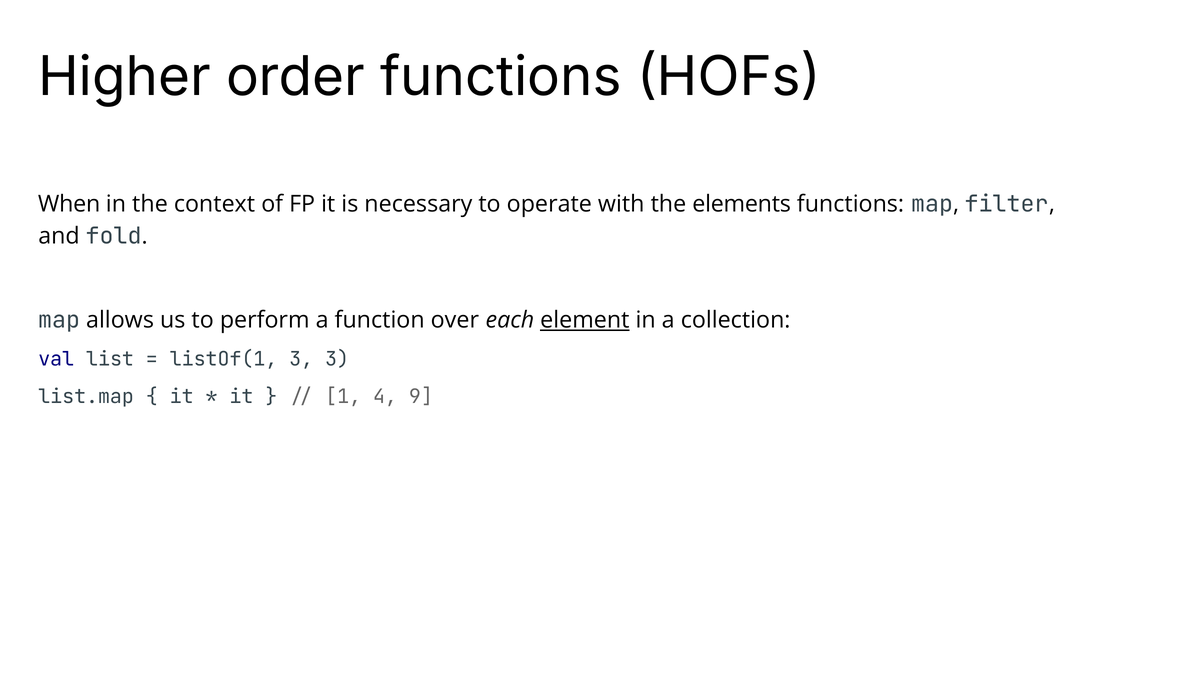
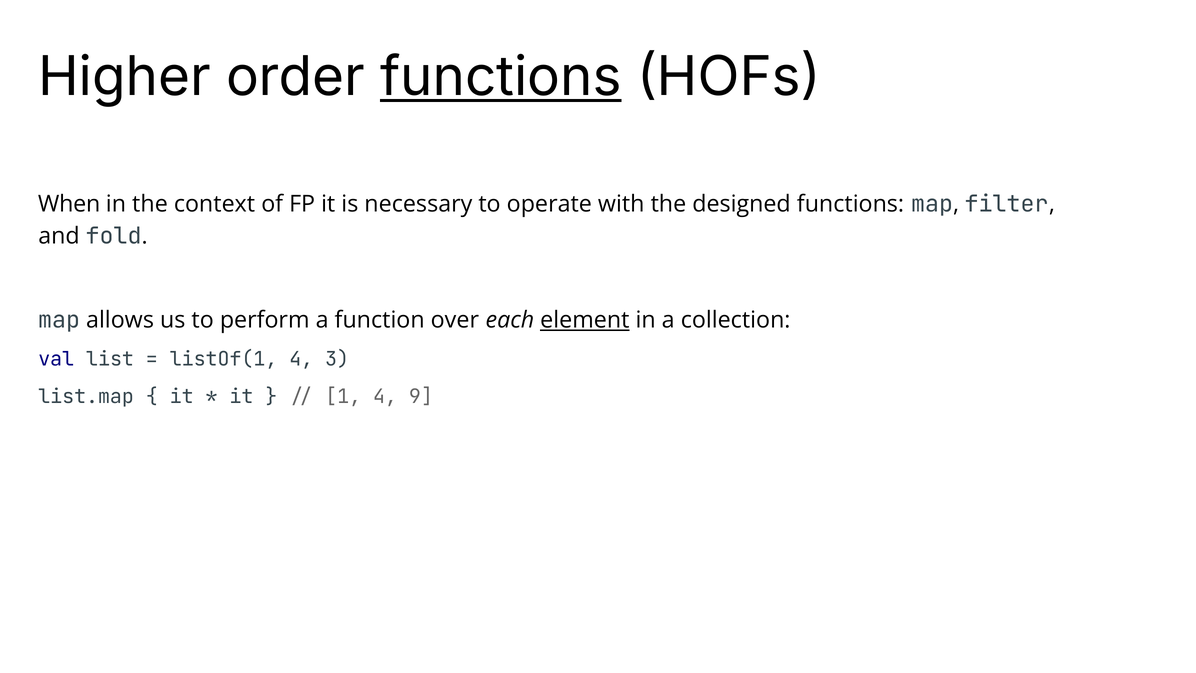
functions at (501, 77) underline: none -> present
elements: elements -> designed
listOf(1 3: 3 -> 4
